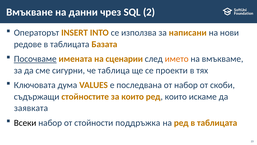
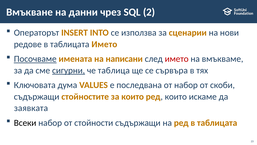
написани: написани -> сценарии
таблицата Базата: Базата -> Името
сценарии: сценарии -> написани
името at (177, 59) colour: orange -> red
сигурни underline: none -> present
проекти: проекти -> сървъра
стойности поддръжка: поддръжка -> съдържащи
